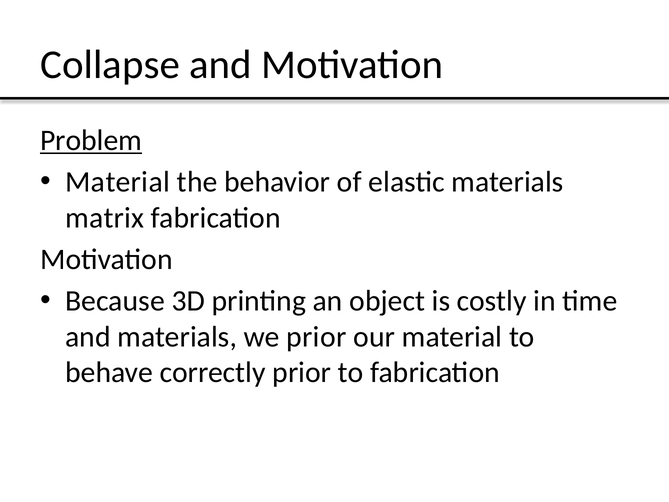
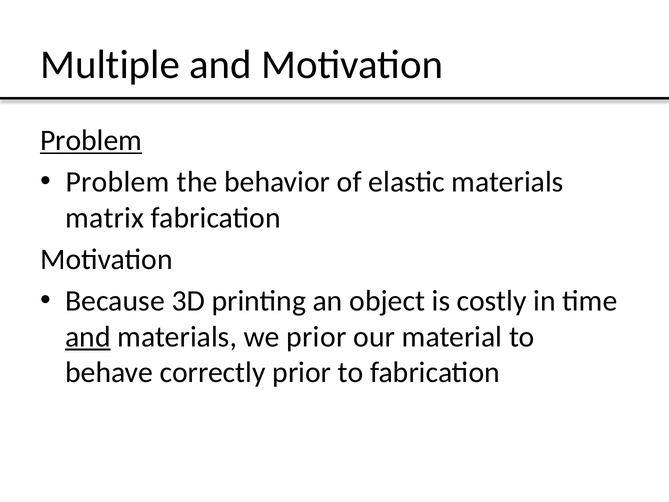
Collapse: Collapse -> Multiple
Material at (118, 182): Material -> Problem
and at (88, 337) underline: none -> present
